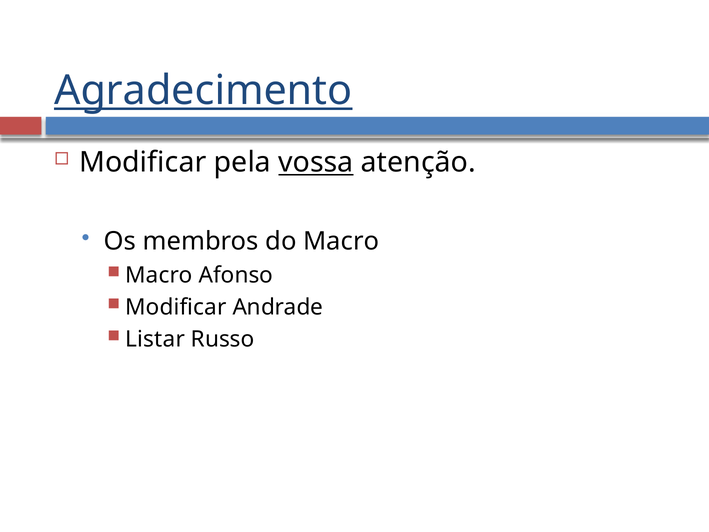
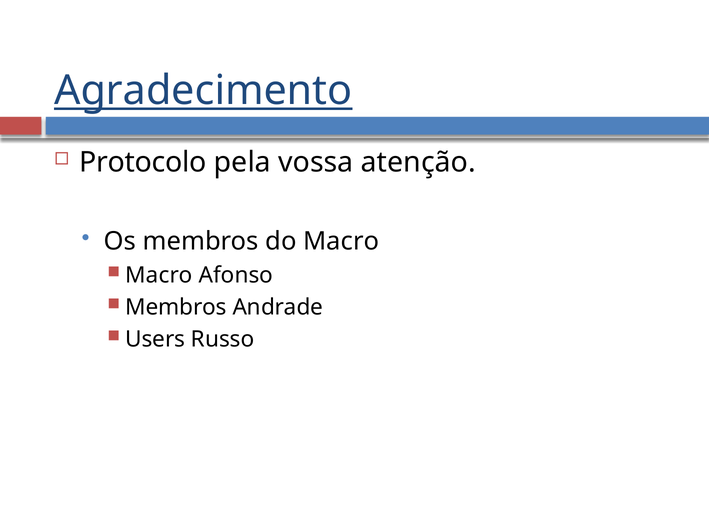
Modificar at (143, 162): Modificar -> Protocolo
vossa underline: present -> none
Modificar at (176, 307): Modificar -> Membros
Listar: Listar -> Users
